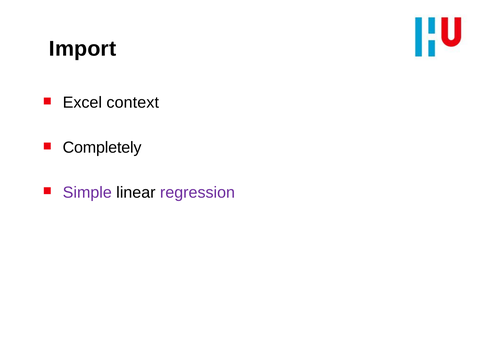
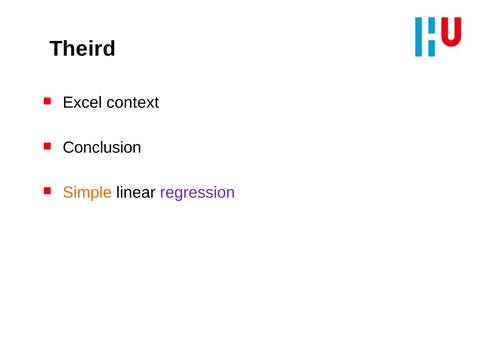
Import: Import -> Theird
Completely: Completely -> Conclusion
Simple colour: purple -> orange
